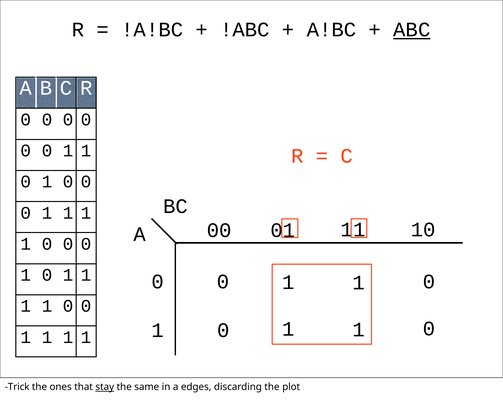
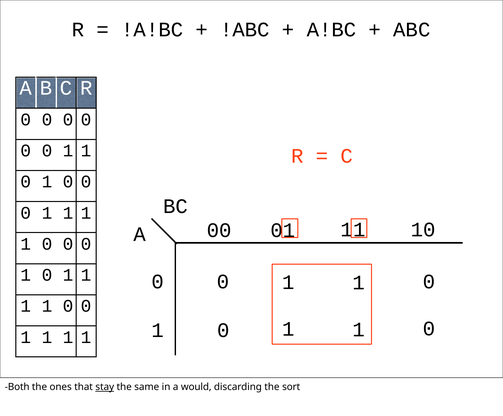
ABC underline: present -> none
Trick: Trick -> Both
edges: edges -> would
plot: plot -> sort
